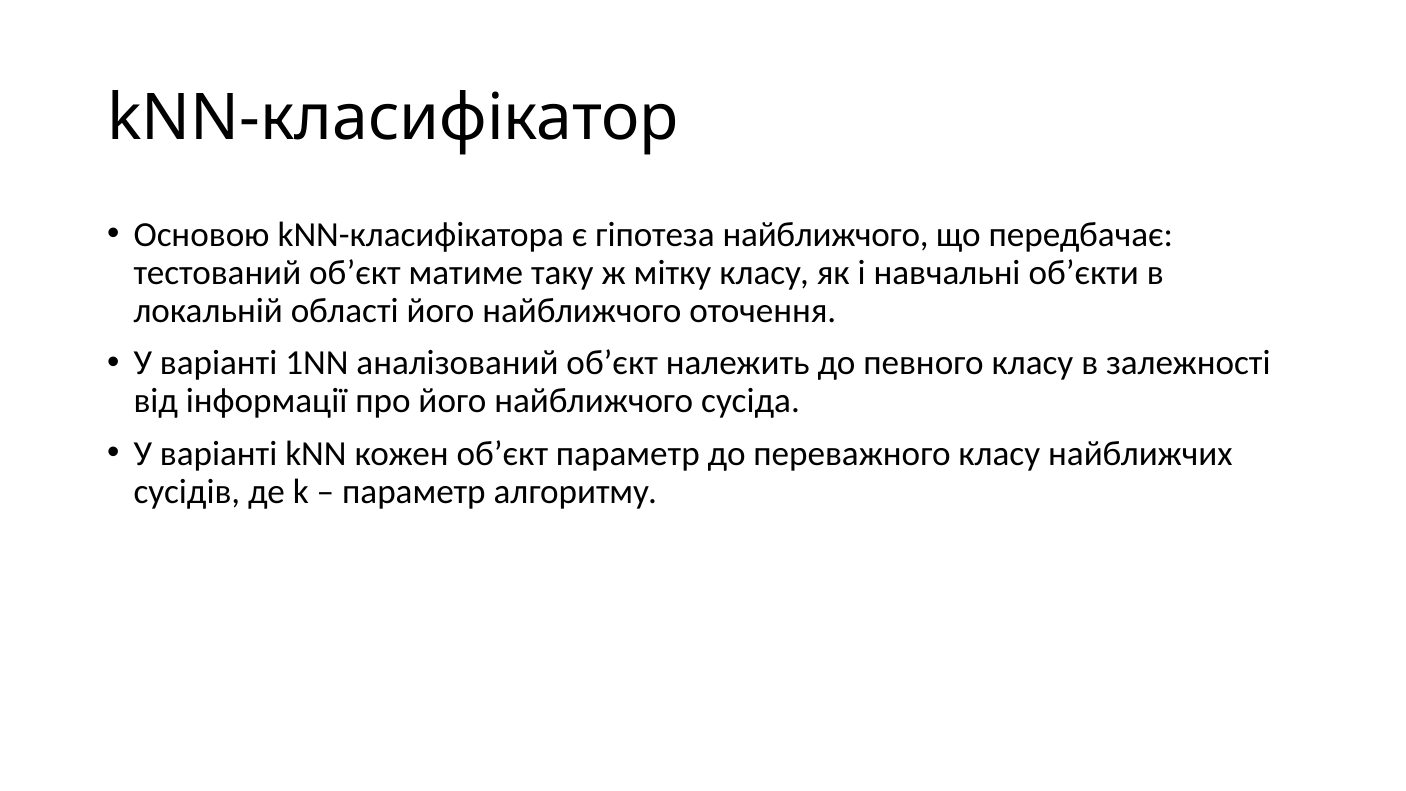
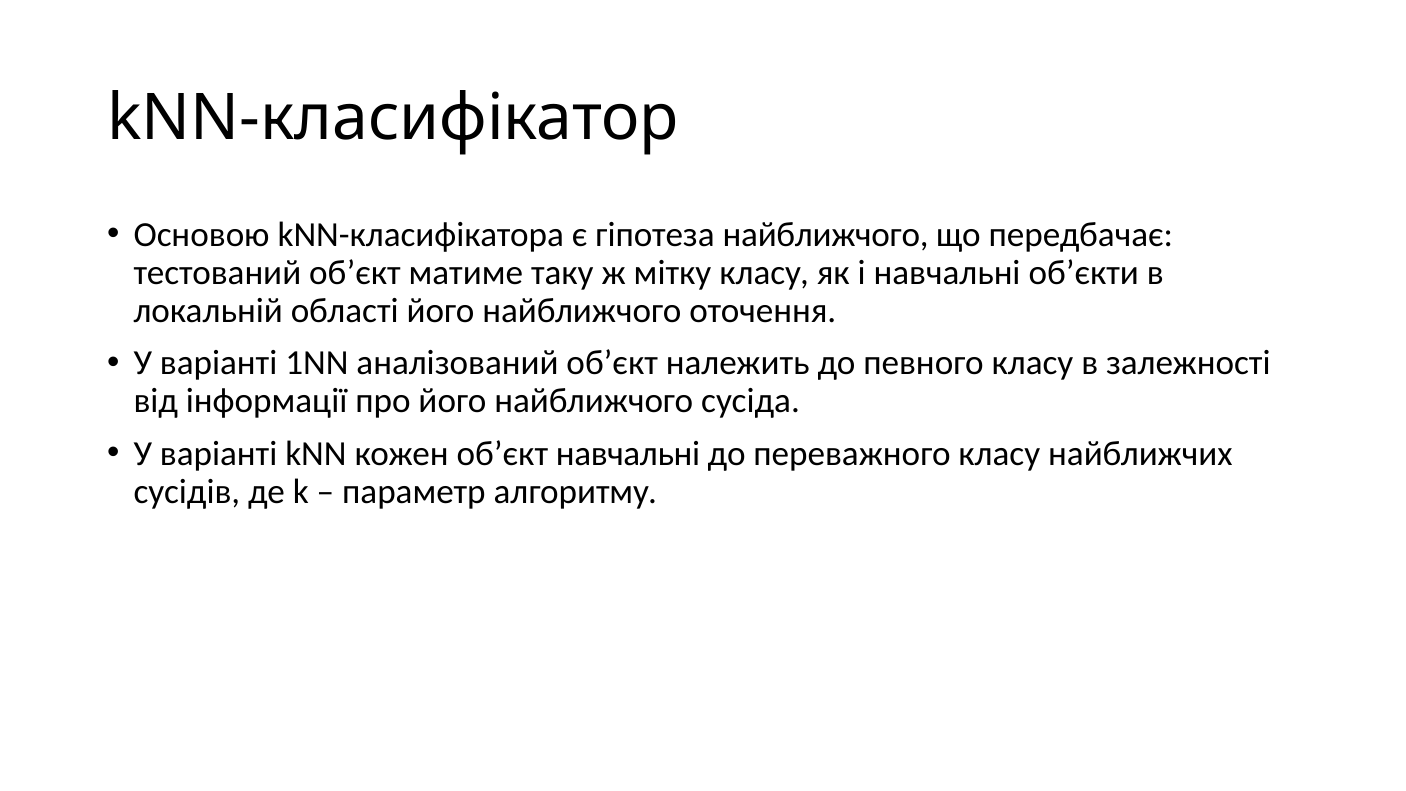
об’єкт параметр: параметр -> навчальні
